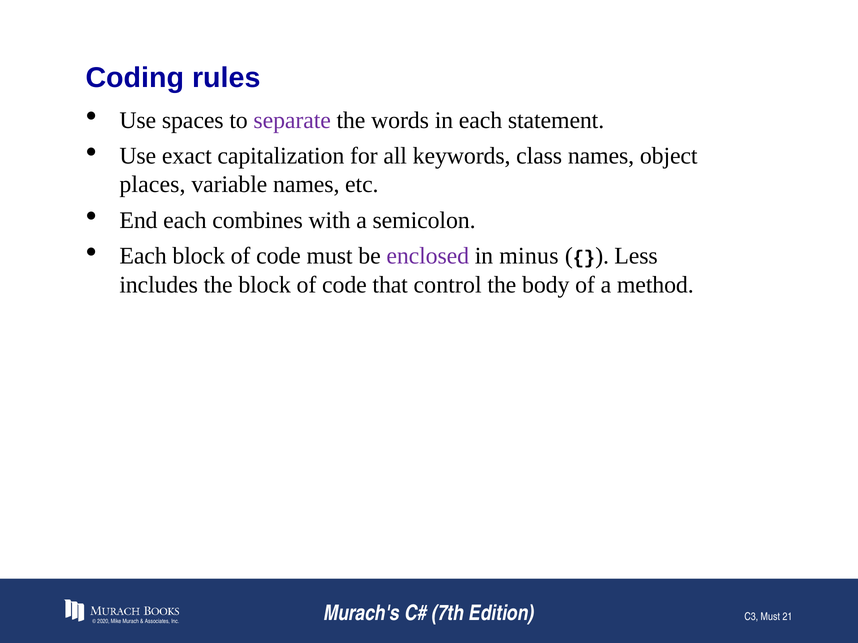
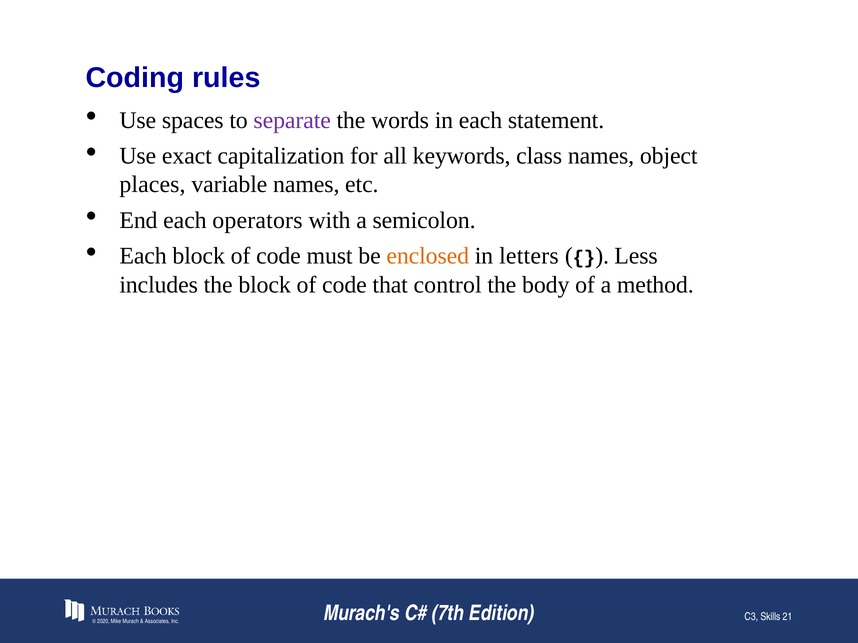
combines: combines -> operators
enclosed colour: purple -> orange
minus: minus -> letters
C3 Must: Must -> Skills
